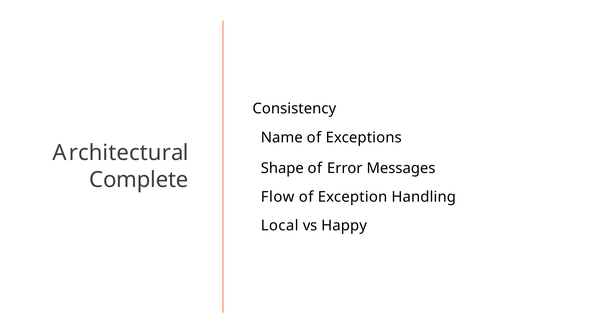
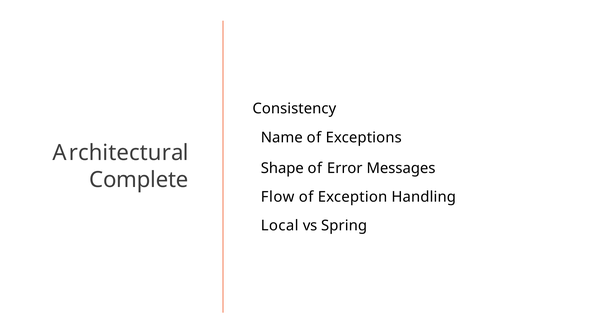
Happy: Happy -> Spring
